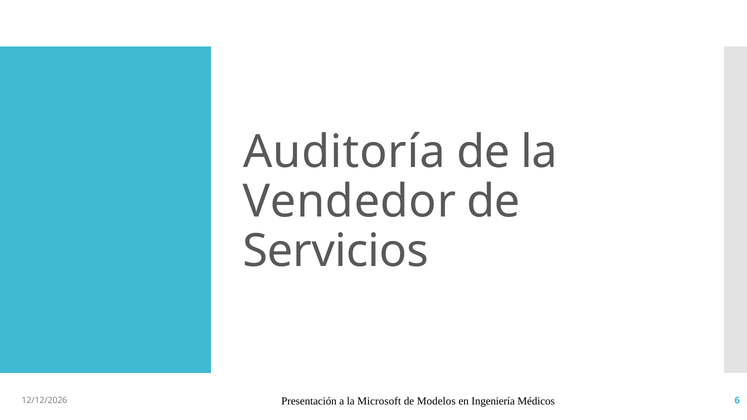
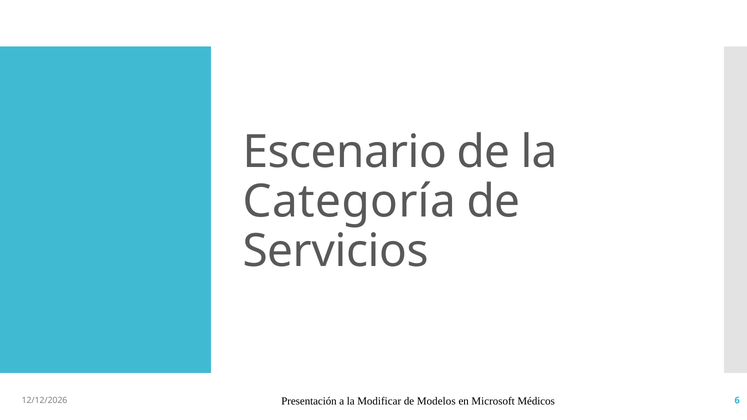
Auditoría: Auditoría -> Escenario
Vendedor: Vendedor -> Categoría
Microsoft: Microsoft -> Modificar
Ingeniería: Ingeniería -> Microsoft
